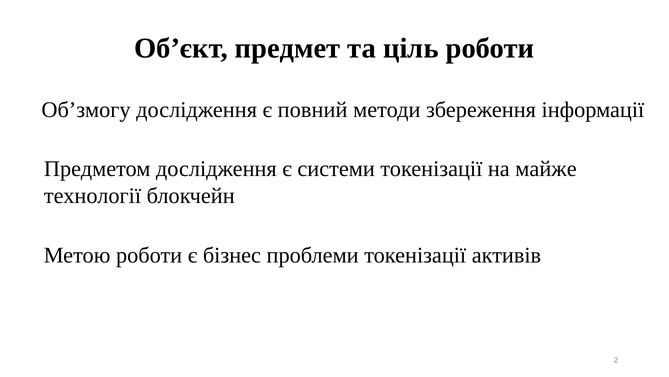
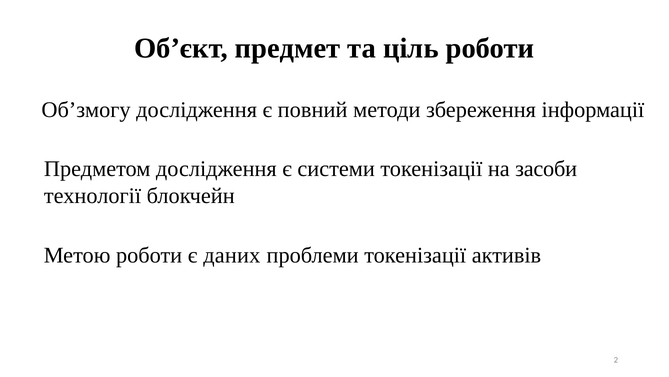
майже: майже -> засоби
бізнес: бізнес -> даних
